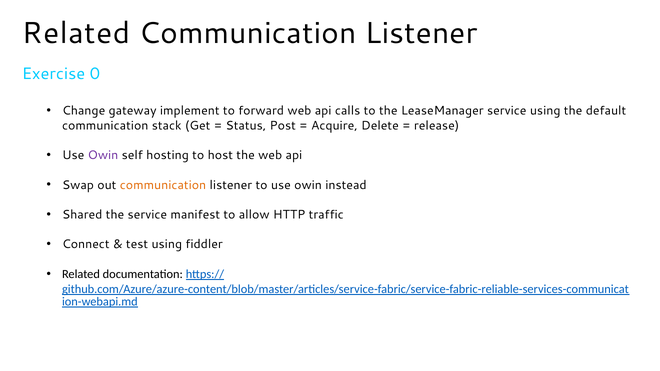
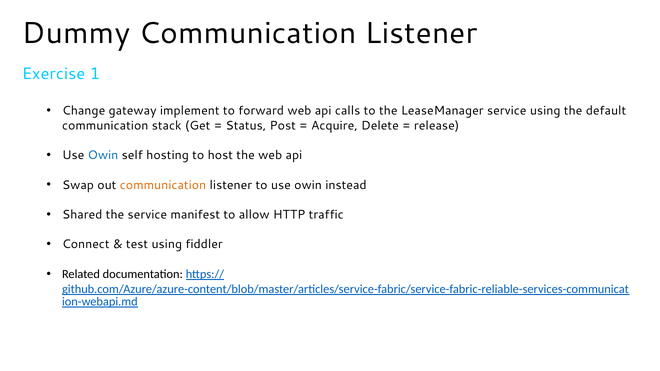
Related at (76, 33): Related -> Dummy
0: 0 -> 1
Owin at (103, 155) colour: purple -> blue
